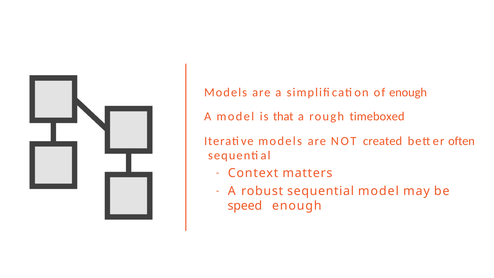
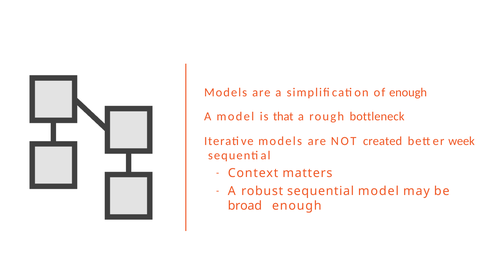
timeboxed: timeboxed -> bottleneck
often: often -> week
speed: speed -> broad
